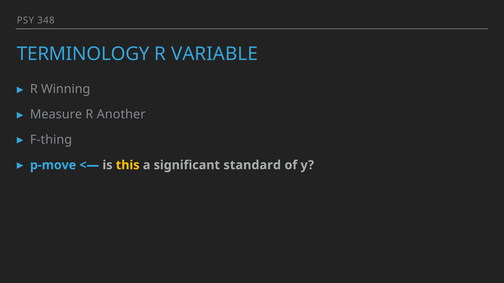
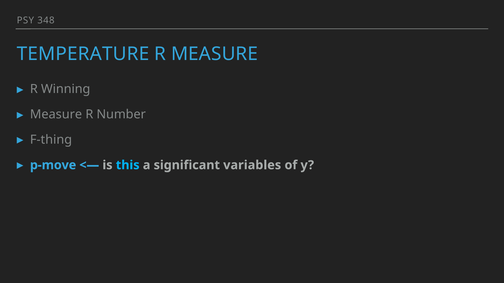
TERMINOLOGY: TERMINOLOGY -> TEMPERATURE
R VARIABLE: VARIABLE -> MEASURE
Another: Another -> Number
this colour: yellow -> light blue
standard: standard -> variables
